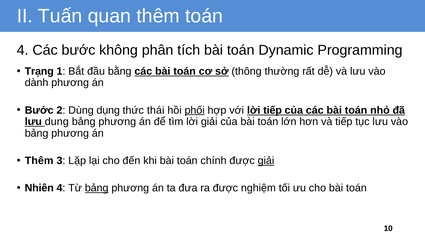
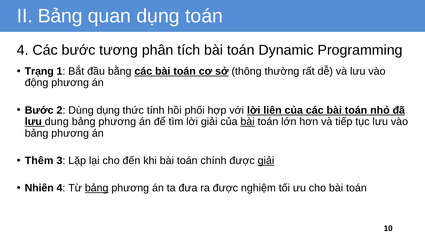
II Tuấn: Tuấn -> Bảng
quan thêm: thêm -> dụng
không: không -> tương
dành: dành -> động
thái: thái -> tính
phối underline: present -> none
lời tiếp: tiếp -> liên
bài at (248, 122) underline: none -> present
